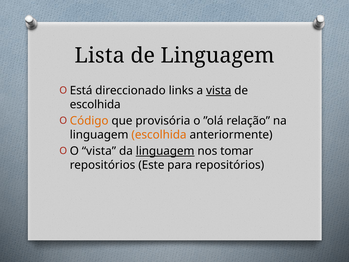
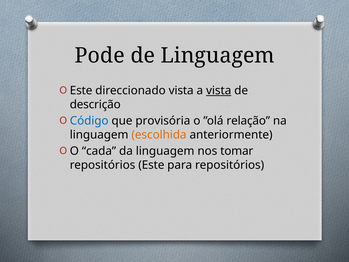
Lista: Lista -> Pode
O Está: Está -> Este
direccionado links: links -> vista
escolhida at (95, 104): escolhida -> descrição
Código colour: orange -> blue
O vista: vista -> cada
linguagem at (165, 151) underline: present -> none
